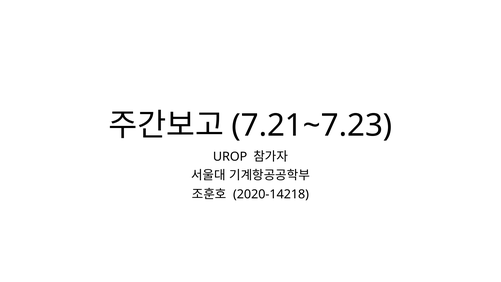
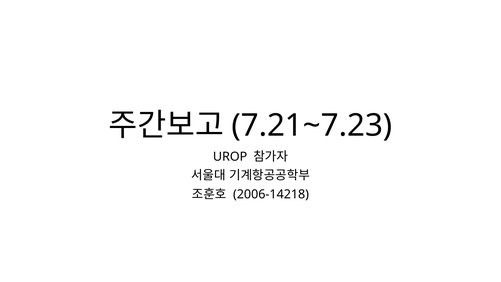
2020-14218: 2020-14218 -> 2006-14218
